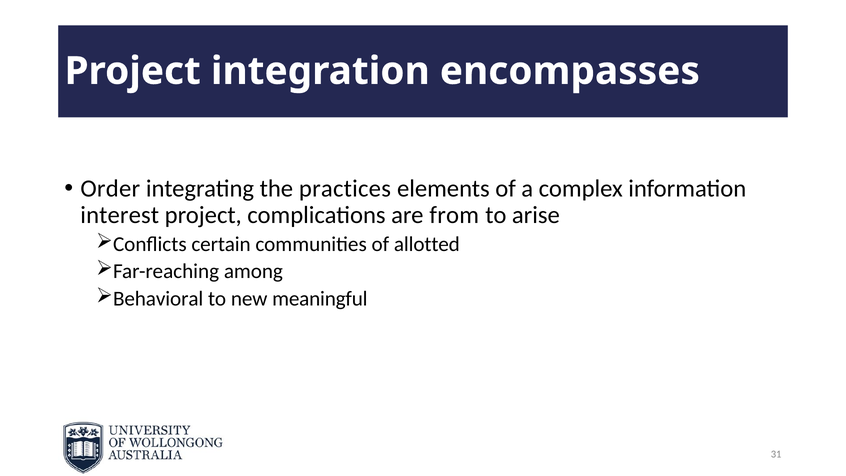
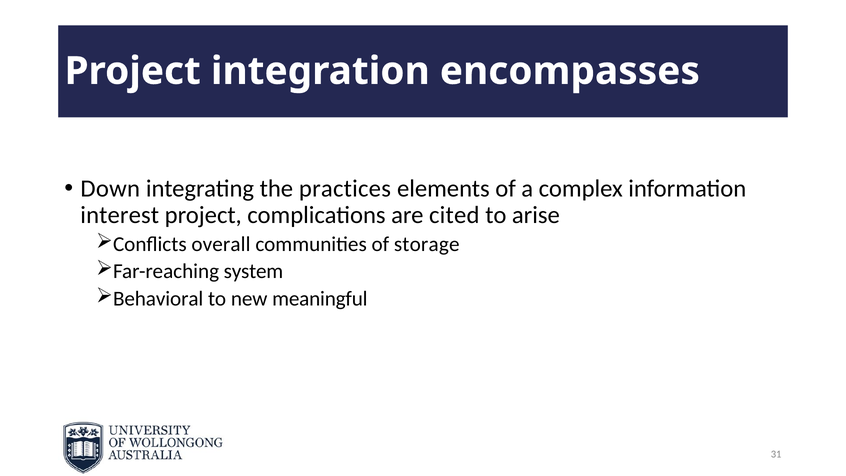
Order: Order -> Down
from: from -> cited
certain: certain -> overall
allotted: allotted -> storage
among: among -> system
